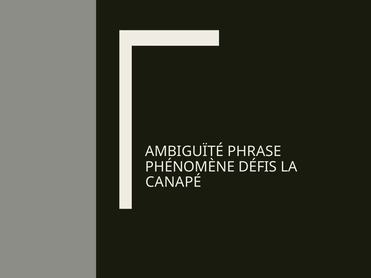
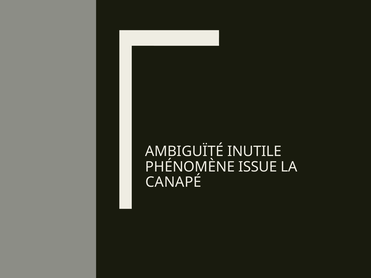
PHRASE: PHRASE -> INUTILE
DÉFIS: DÉFIS -> ISSUE
